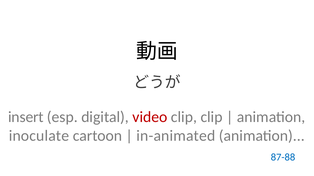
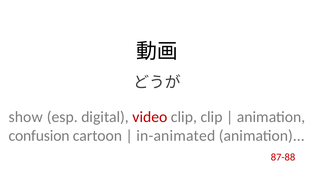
insert: insert -> show
inoculate: inoculate -> confusion
87-88 colour: blue -> red
